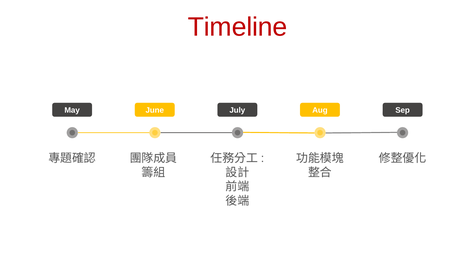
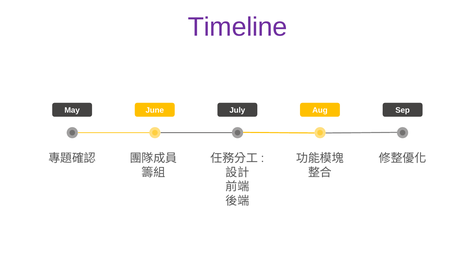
Timeline colour: red -> purple
